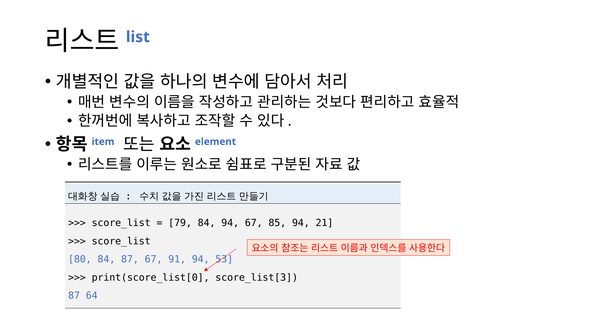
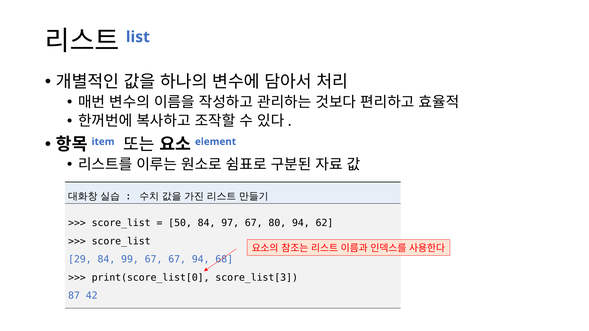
79: 79 -> 50
84 94: 94 -> 97
85: 85 -> 80
21: 21 -> 62
80: 80 -> 29
84 87: 87 -> 99
67 91: 91 -> 67
53: 53 -> 68
64: 64 -> 42
